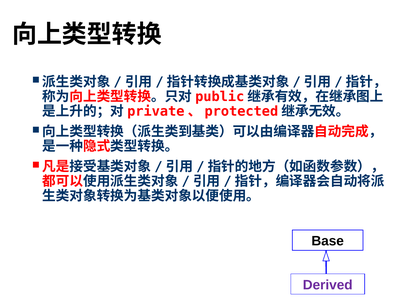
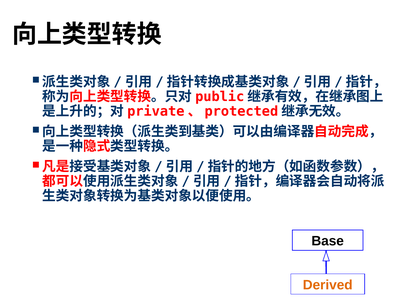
Derived colour: purple -> orange
